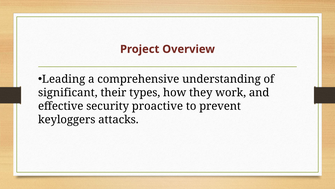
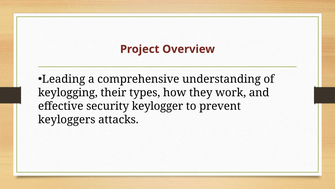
significant: significant -> keylogging
proactive: proactive -> keylogger
